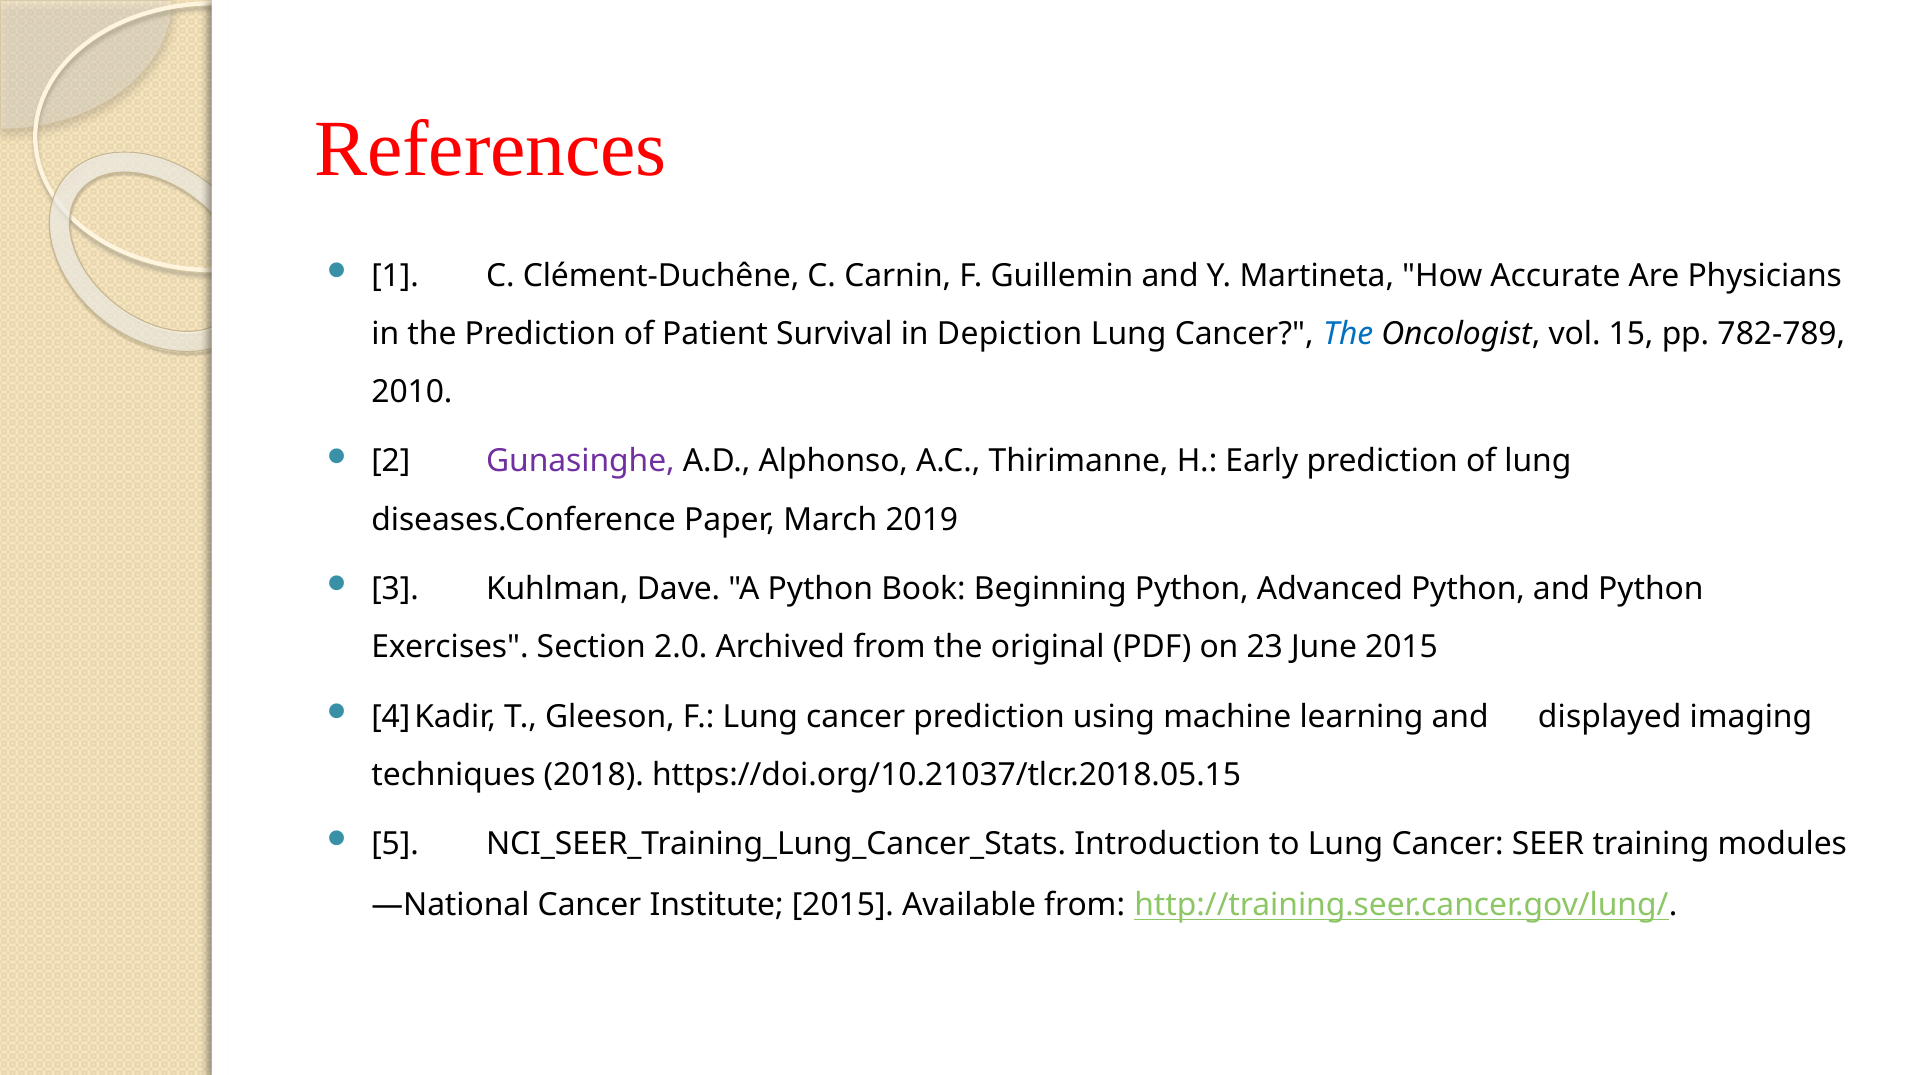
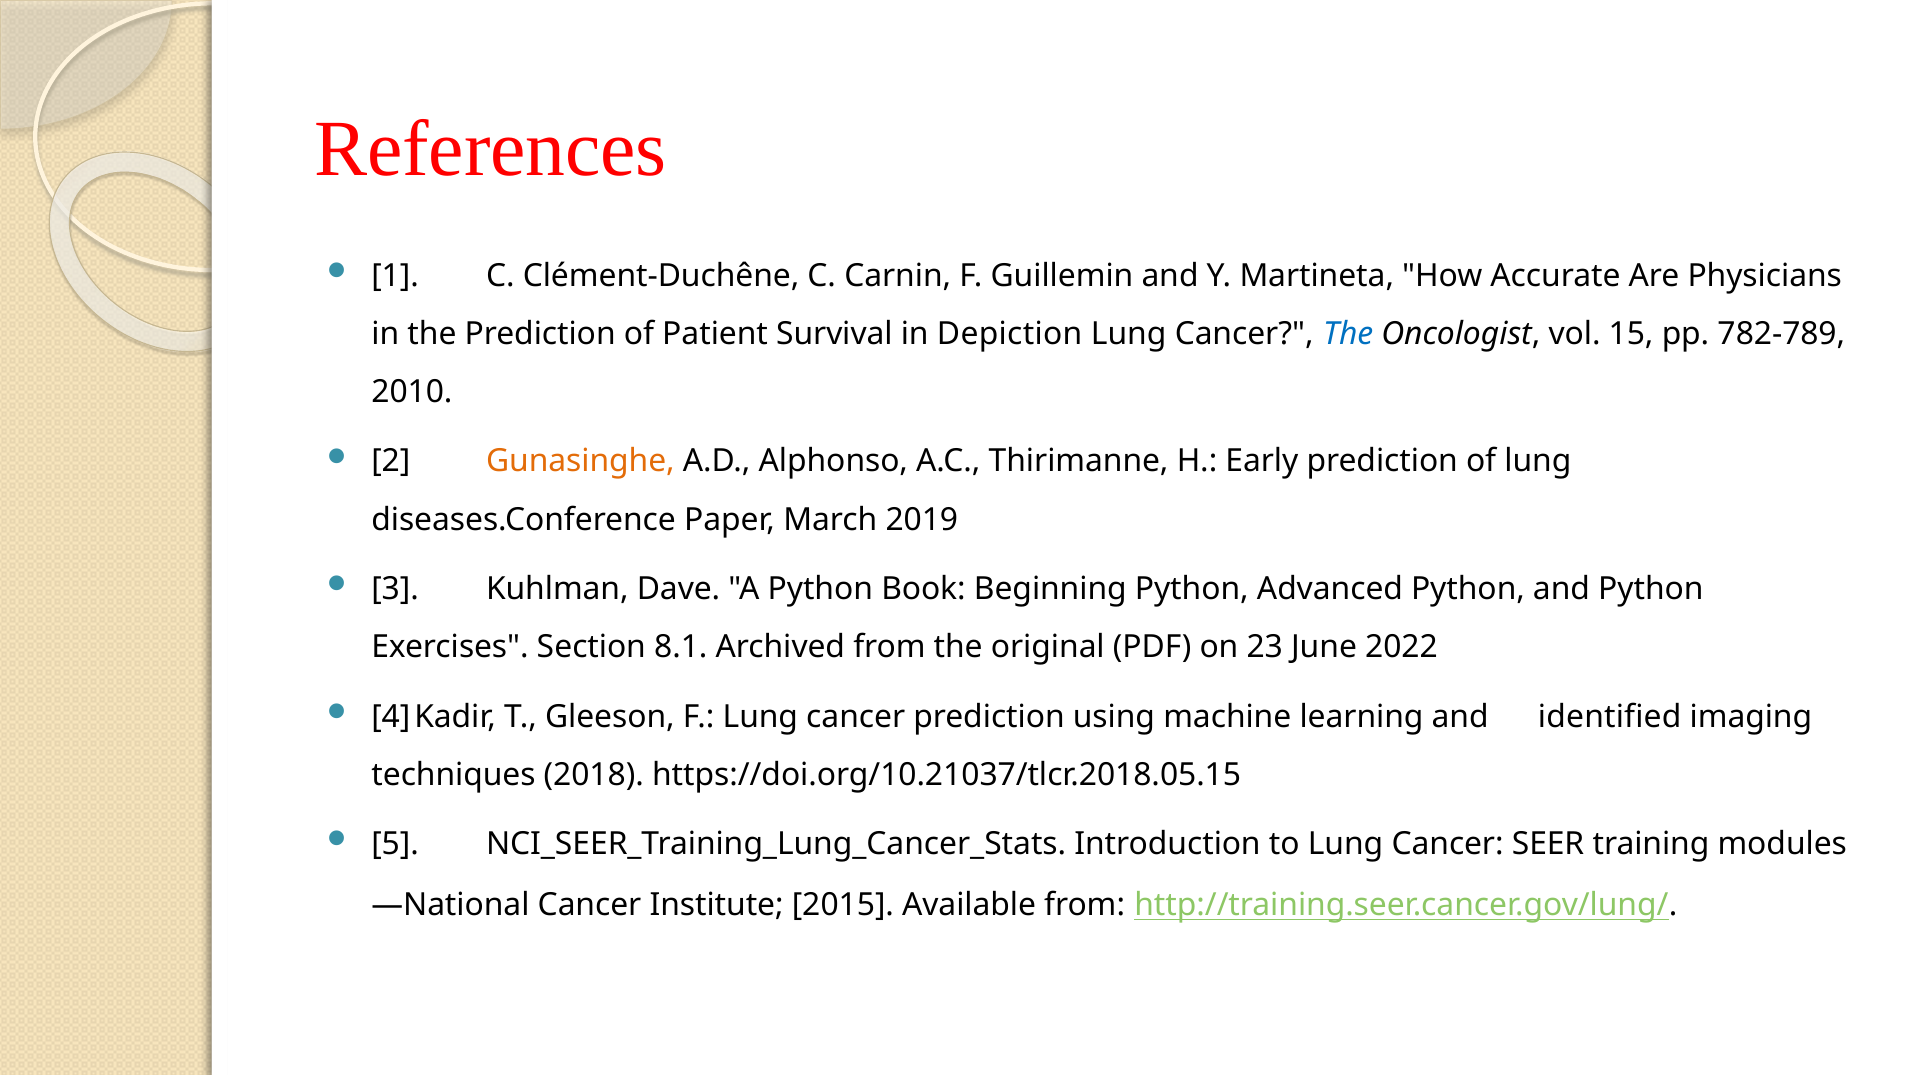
Gunasinghe colour: purple -> orange
2.0: 2.0 -> 8.1
June 2015: 2015 -> 2022
displayed: displayed -> identified
